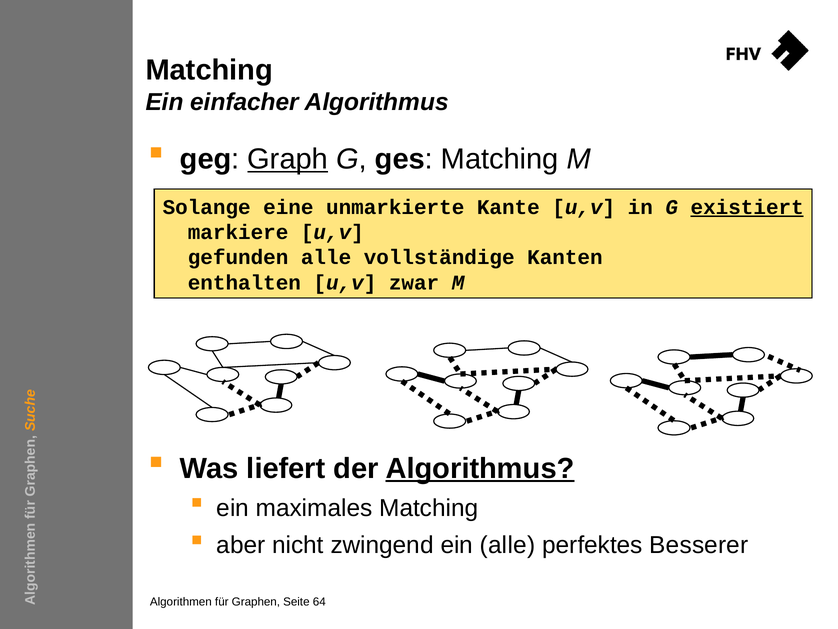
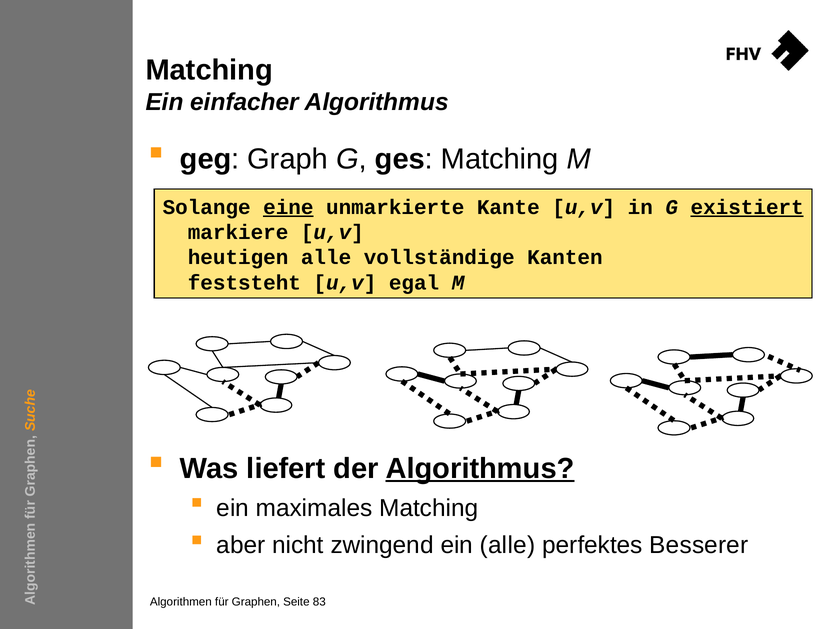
Graph underline: present -> none
eine underline: none -> present
gefunden: gefunden -> heutigen
enthalten: enthalten -> feststeht
zwar: zwar -> egal
64: 64 -> 83
